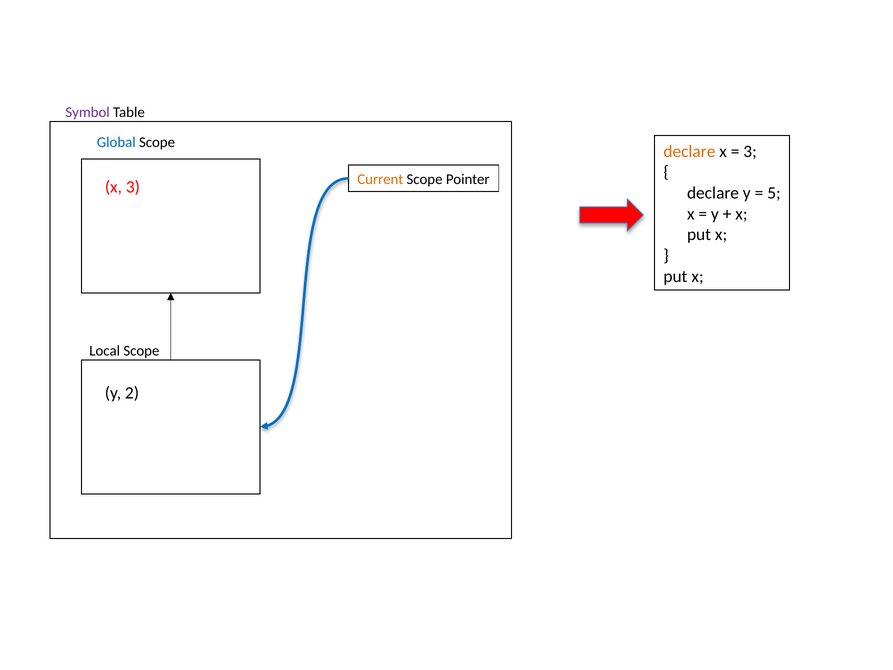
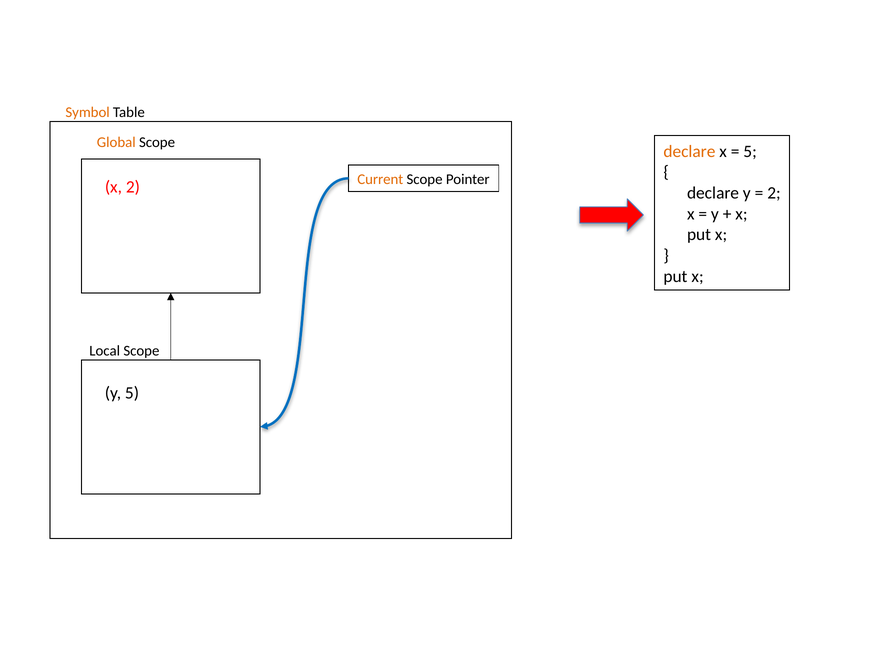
Symbol colour: purple -> orange
Global colour: blue -> orange
3 at (750, 151): 3 -> 5
x 3: 3 -> 2
5 at (774, 193): 5 -> 2
y 2: 2 -> 5
